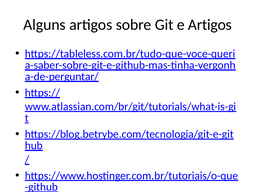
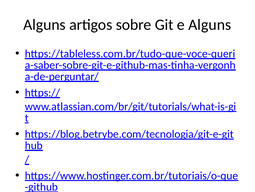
e Artigos: Artigos -> Alguns
